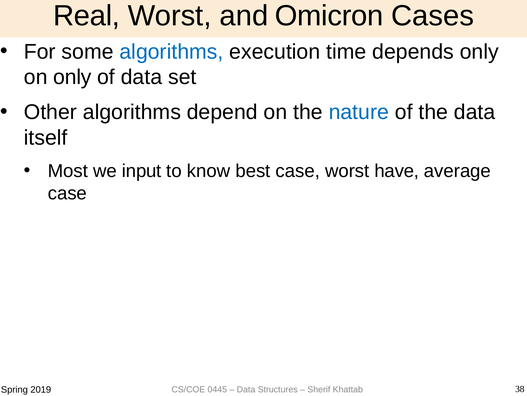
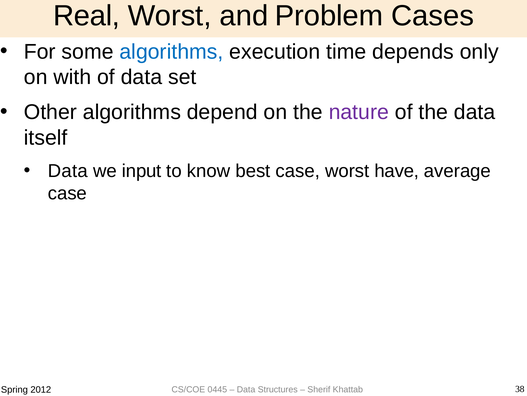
Omicron: Omicron -> Problem
on only: only -> with
nature colour: blue -> purple
Most at (68, 171): Most -> Data
2019: 2019 -> 2012
